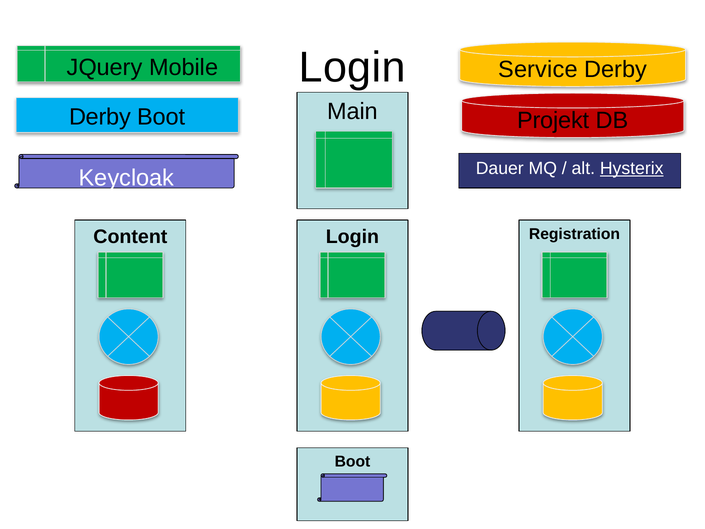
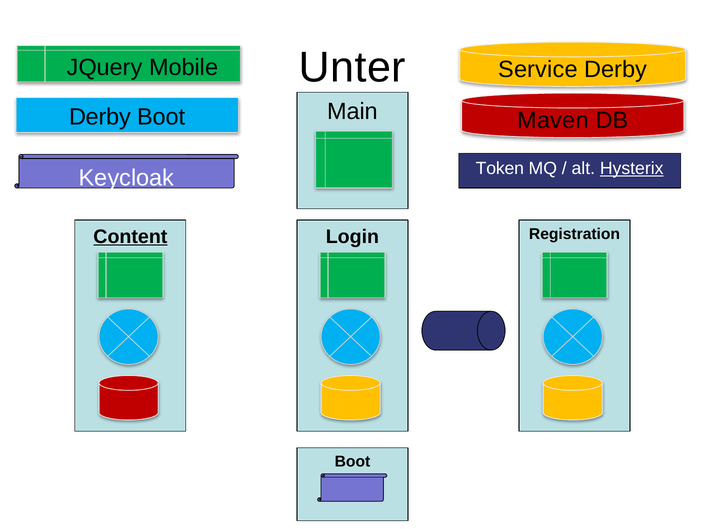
Login at (352, 68): Login -> Unter
Projekt: Projekt -> Maven
Dauer: Dauer -> Token
Content underline: none -> present
